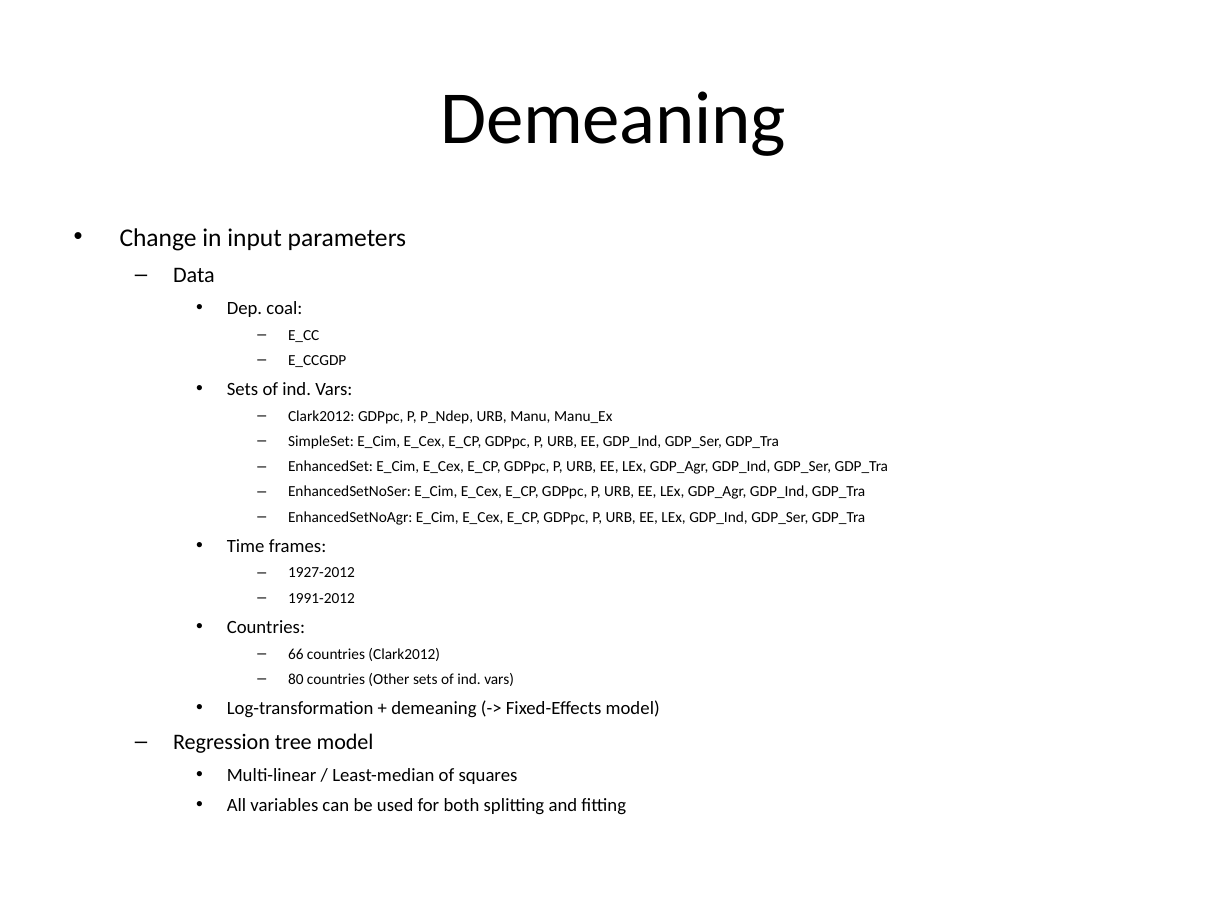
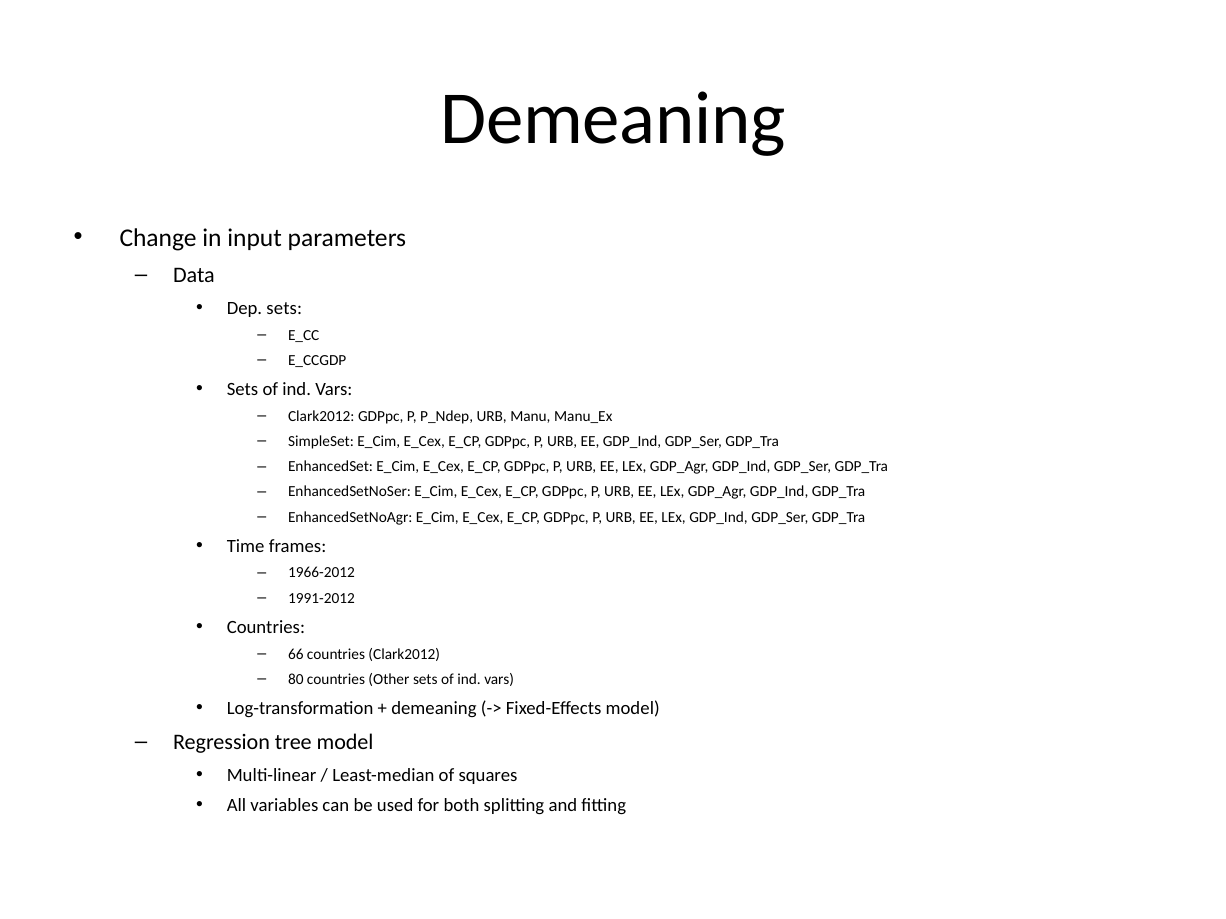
Dep coal: coal -> sets
1927-2012: 1927-2012 -> 1966-2012
